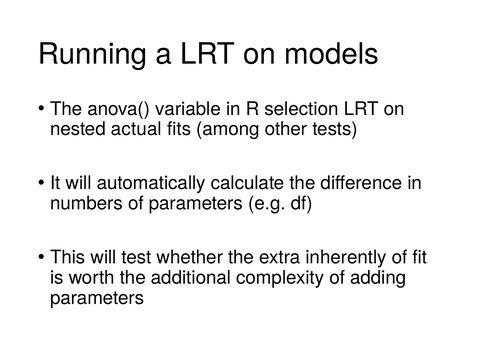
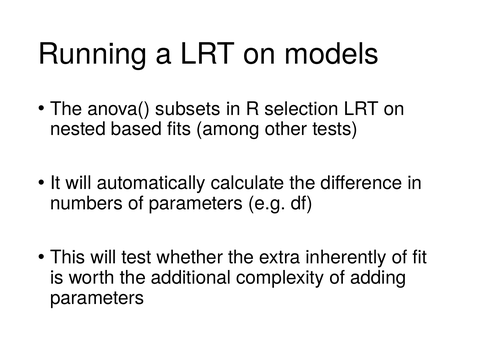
variable: variable -> subsets
actual: actual -> based
